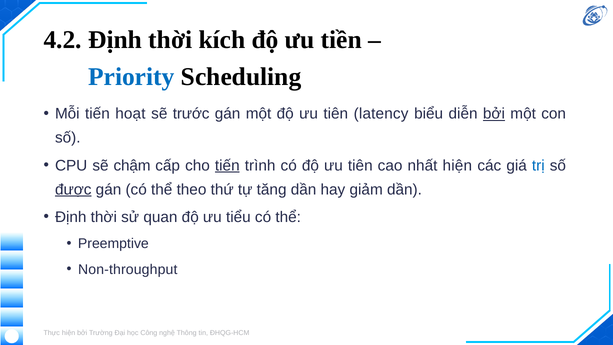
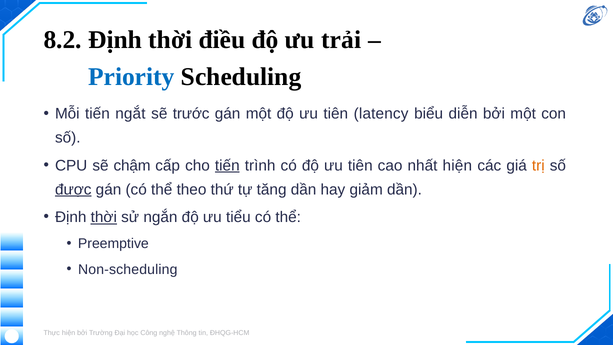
4.2: 4.2 -> 8.2
kích: kích -> điều
tiền: tiền -> trải
hoạt: hoạt -> ngắt
bởi at (494, 114) underline: present -> none
trị colour: blue -> orange
thời at (104, 217) underline: none -> present
quan: quan -> ngắn
Non-throughput: Non-throughput -> Non-scheduling
